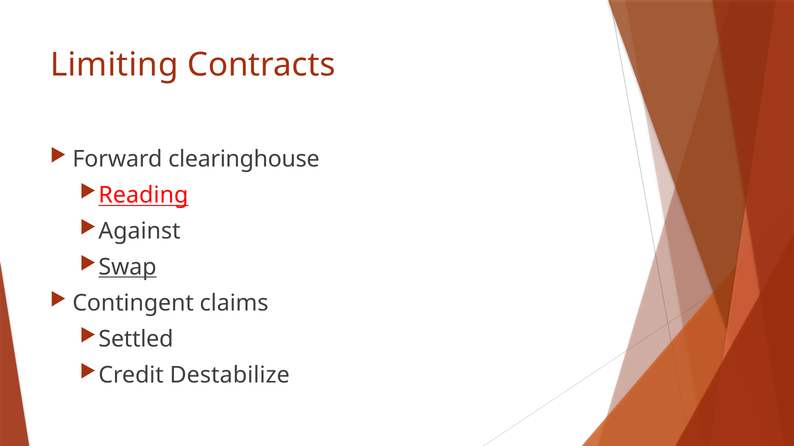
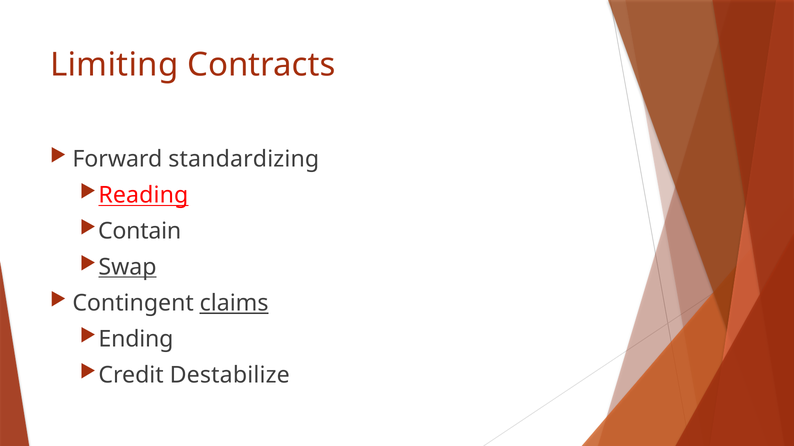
clearinghouse: clearinghouse -> standardizing
Against: Against -> Contain
claims underline: none -> present
Settled: Settled -> Ending
